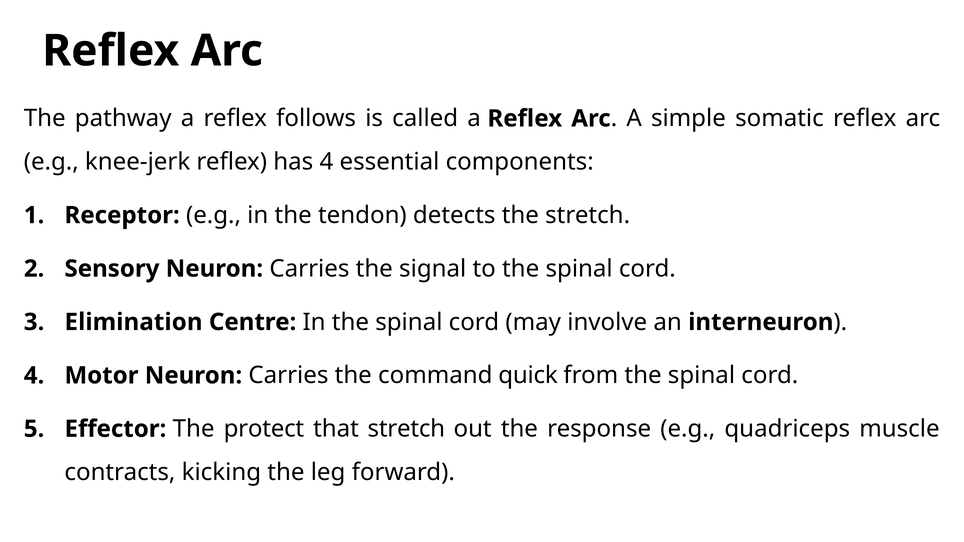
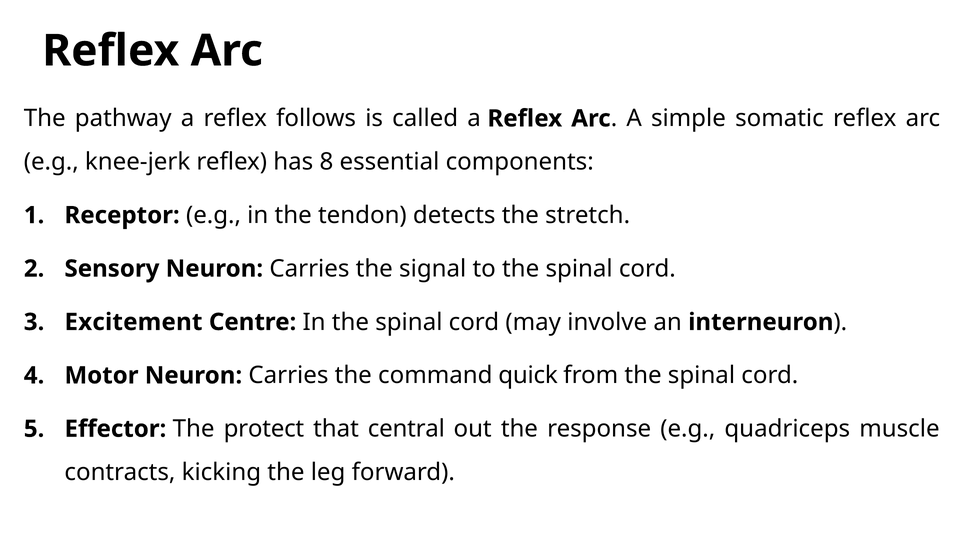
has 4: 4 -> 8
Elimination: Elimination -> Excitement
that stretch: stretch -> central
